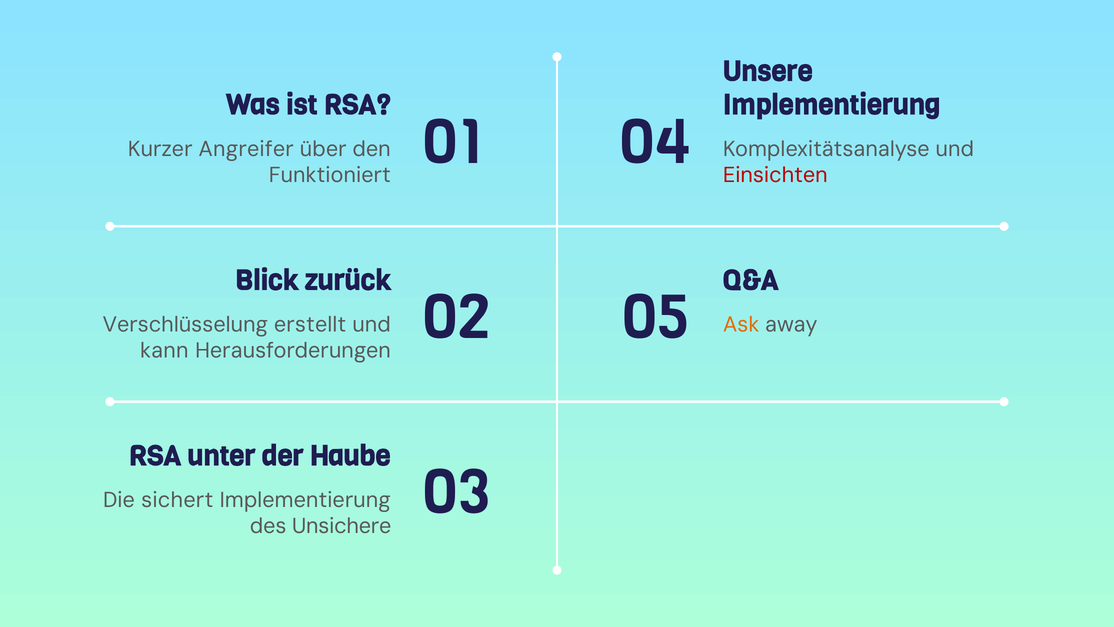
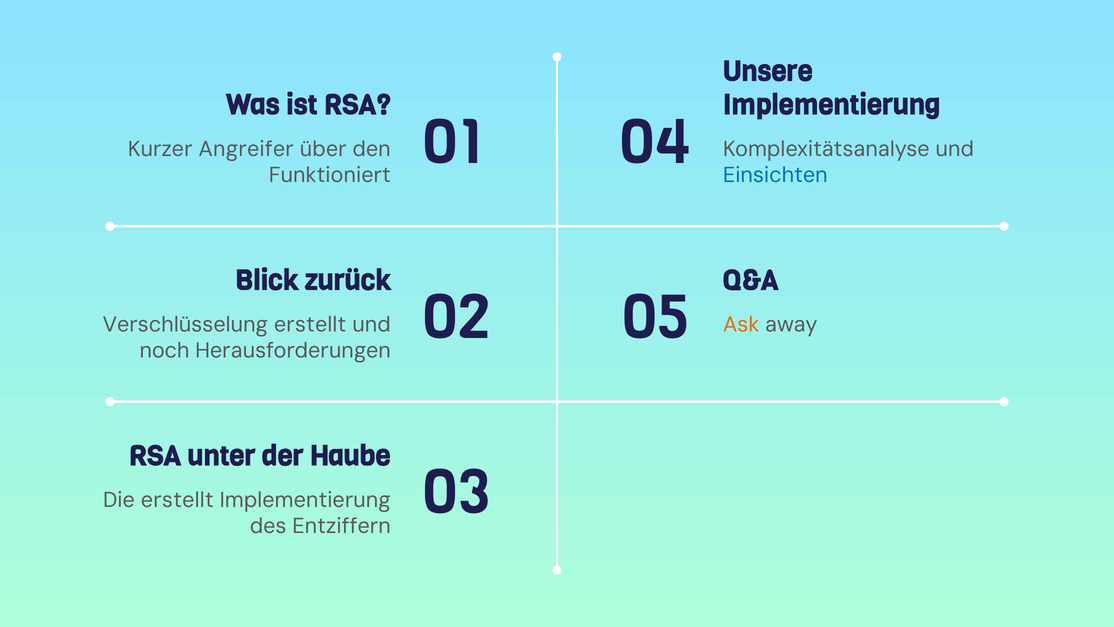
Einsichten colour: red -> blue
kann: kann -> noch
Die sichert: sichert -> erstellt
Unsichere: Unsichere -> Entziffern
